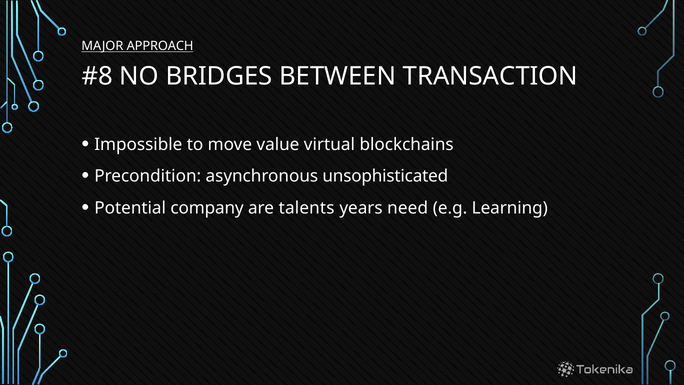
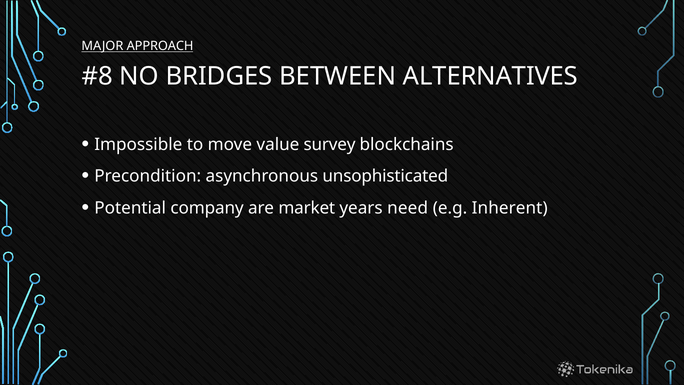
TRANSACTION: TRANSACTION -> ALTERNATIVES
virtual: virtual -> survey
talents: talents -> market
Learning: Learning -> Inherent
